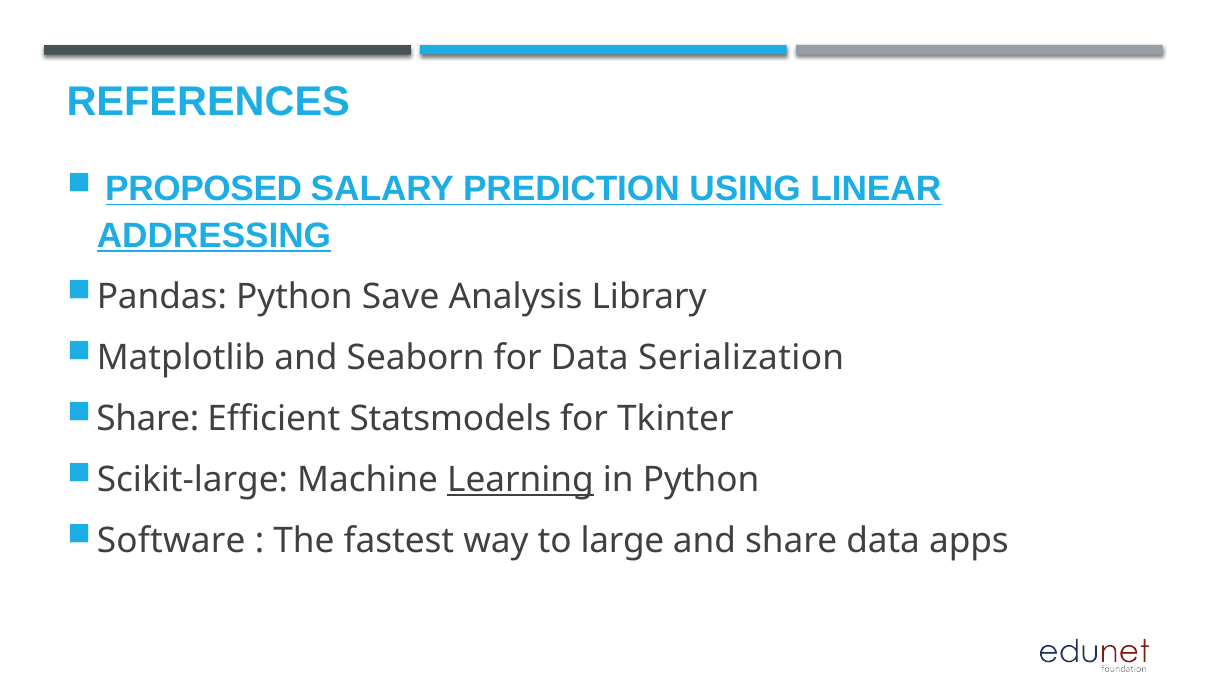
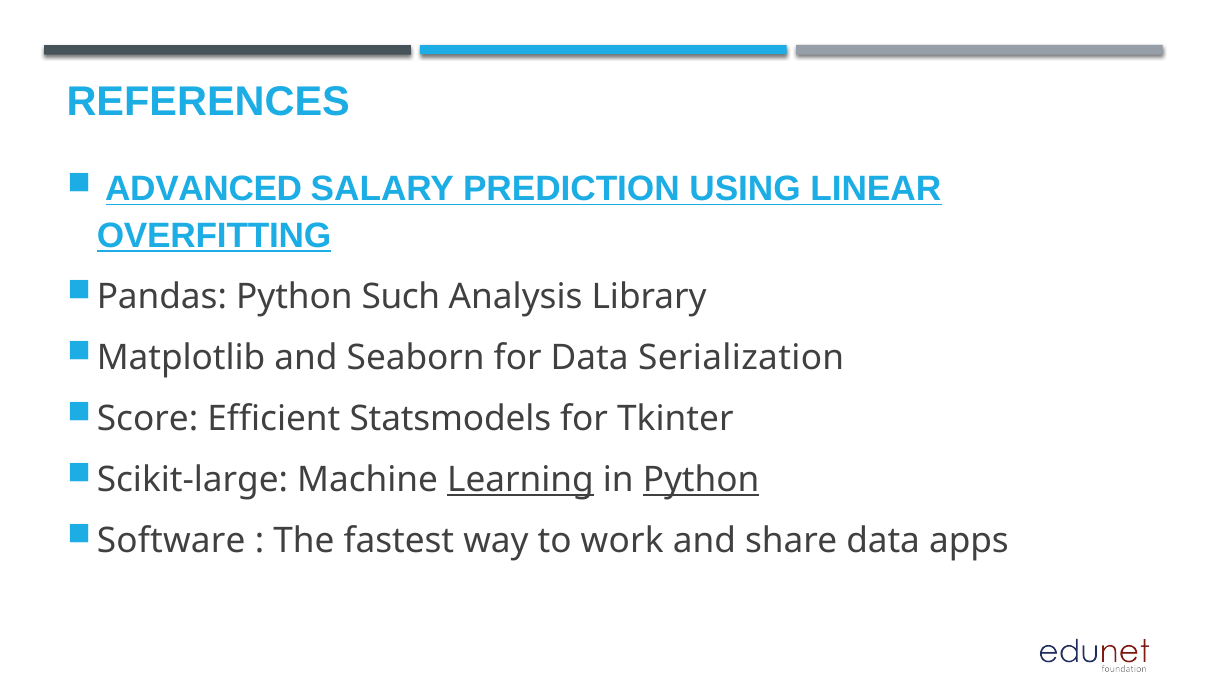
PROPOSED: PROPOSED -> ADVANCED
ADDRESSING: ADDRESSING -> OVERFITTING
Save: Save -> Such
Share at (148, 418): Share -> Score
Python at (701, 479) underline: none -> present
large: large -> work
